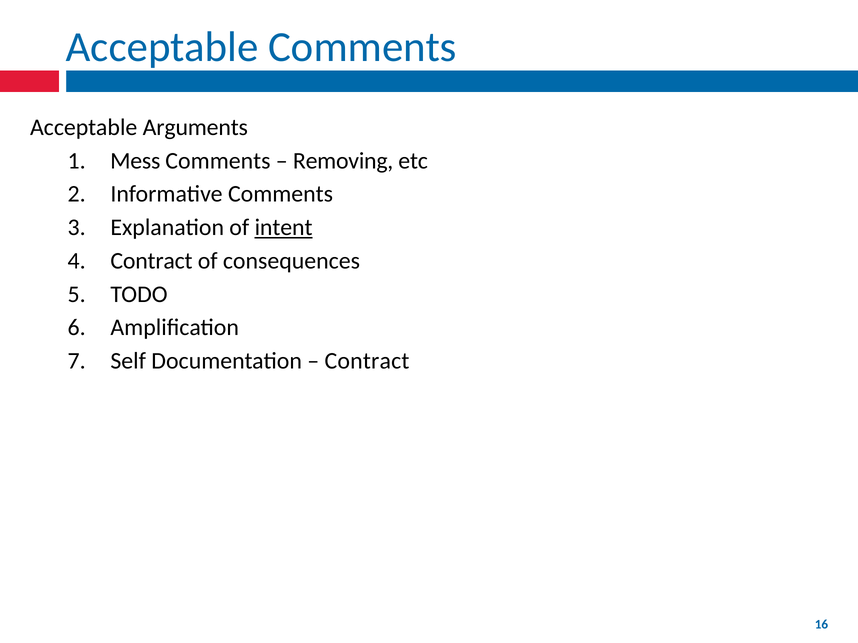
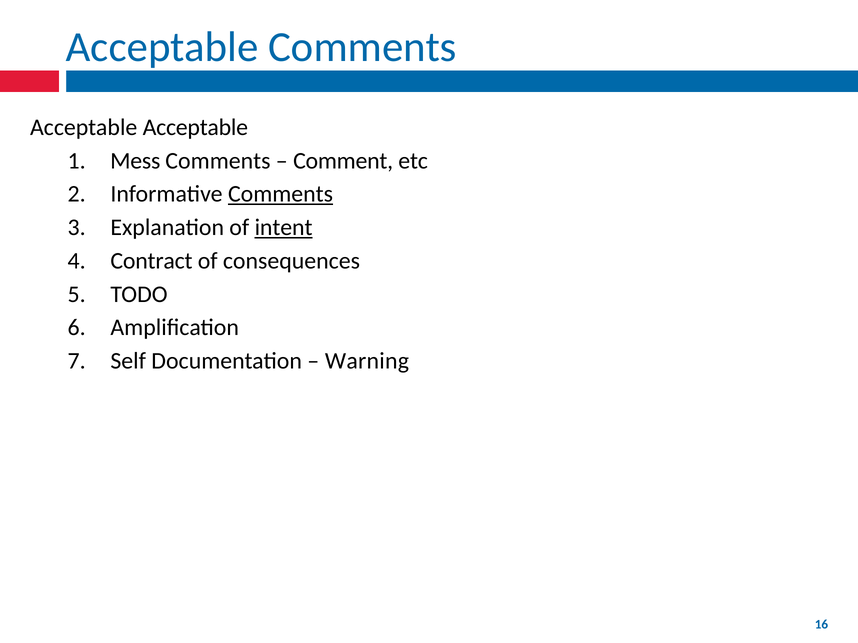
Acceptable Arguments: Arguments -> Acceptable
Removing: Removing -> Comment
Comments at (280, 194) underline: none -> present
Contract at (367, 361): Contract -> Warning
